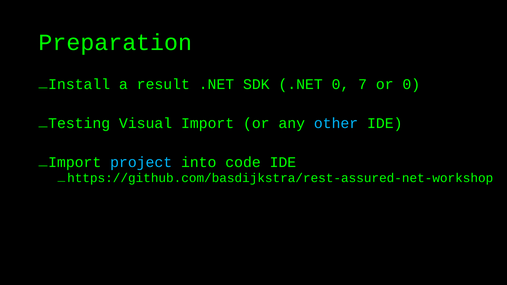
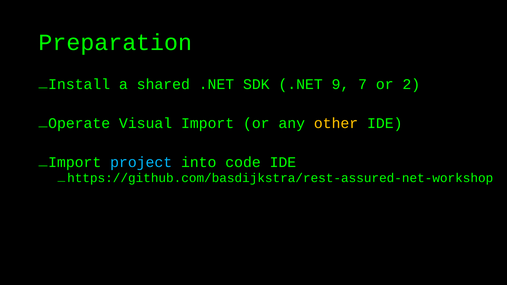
result: result -> shared
.NET 0: 0 -> 9
or 0: 0 -> 2
Testing: Testing -> Operate
other colour: light blue -> yellow
